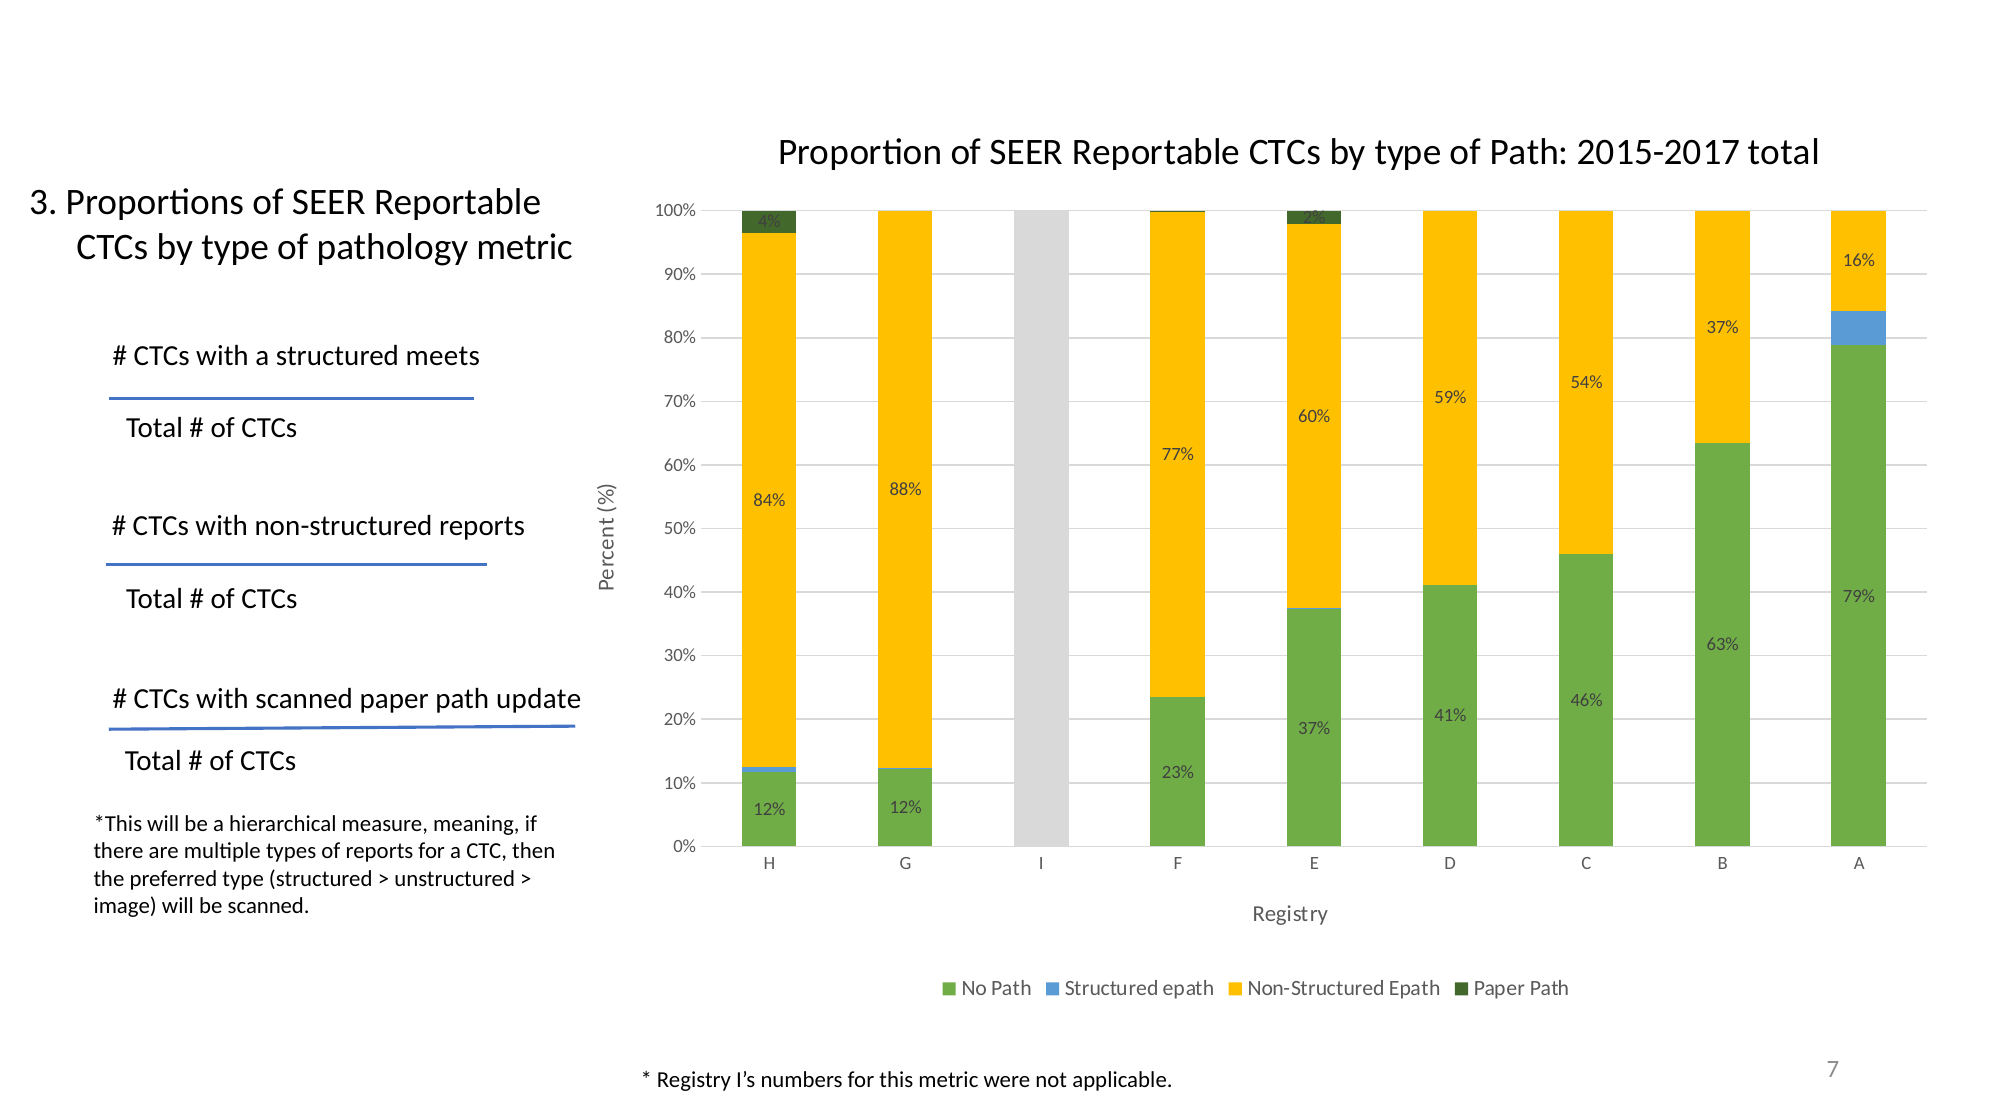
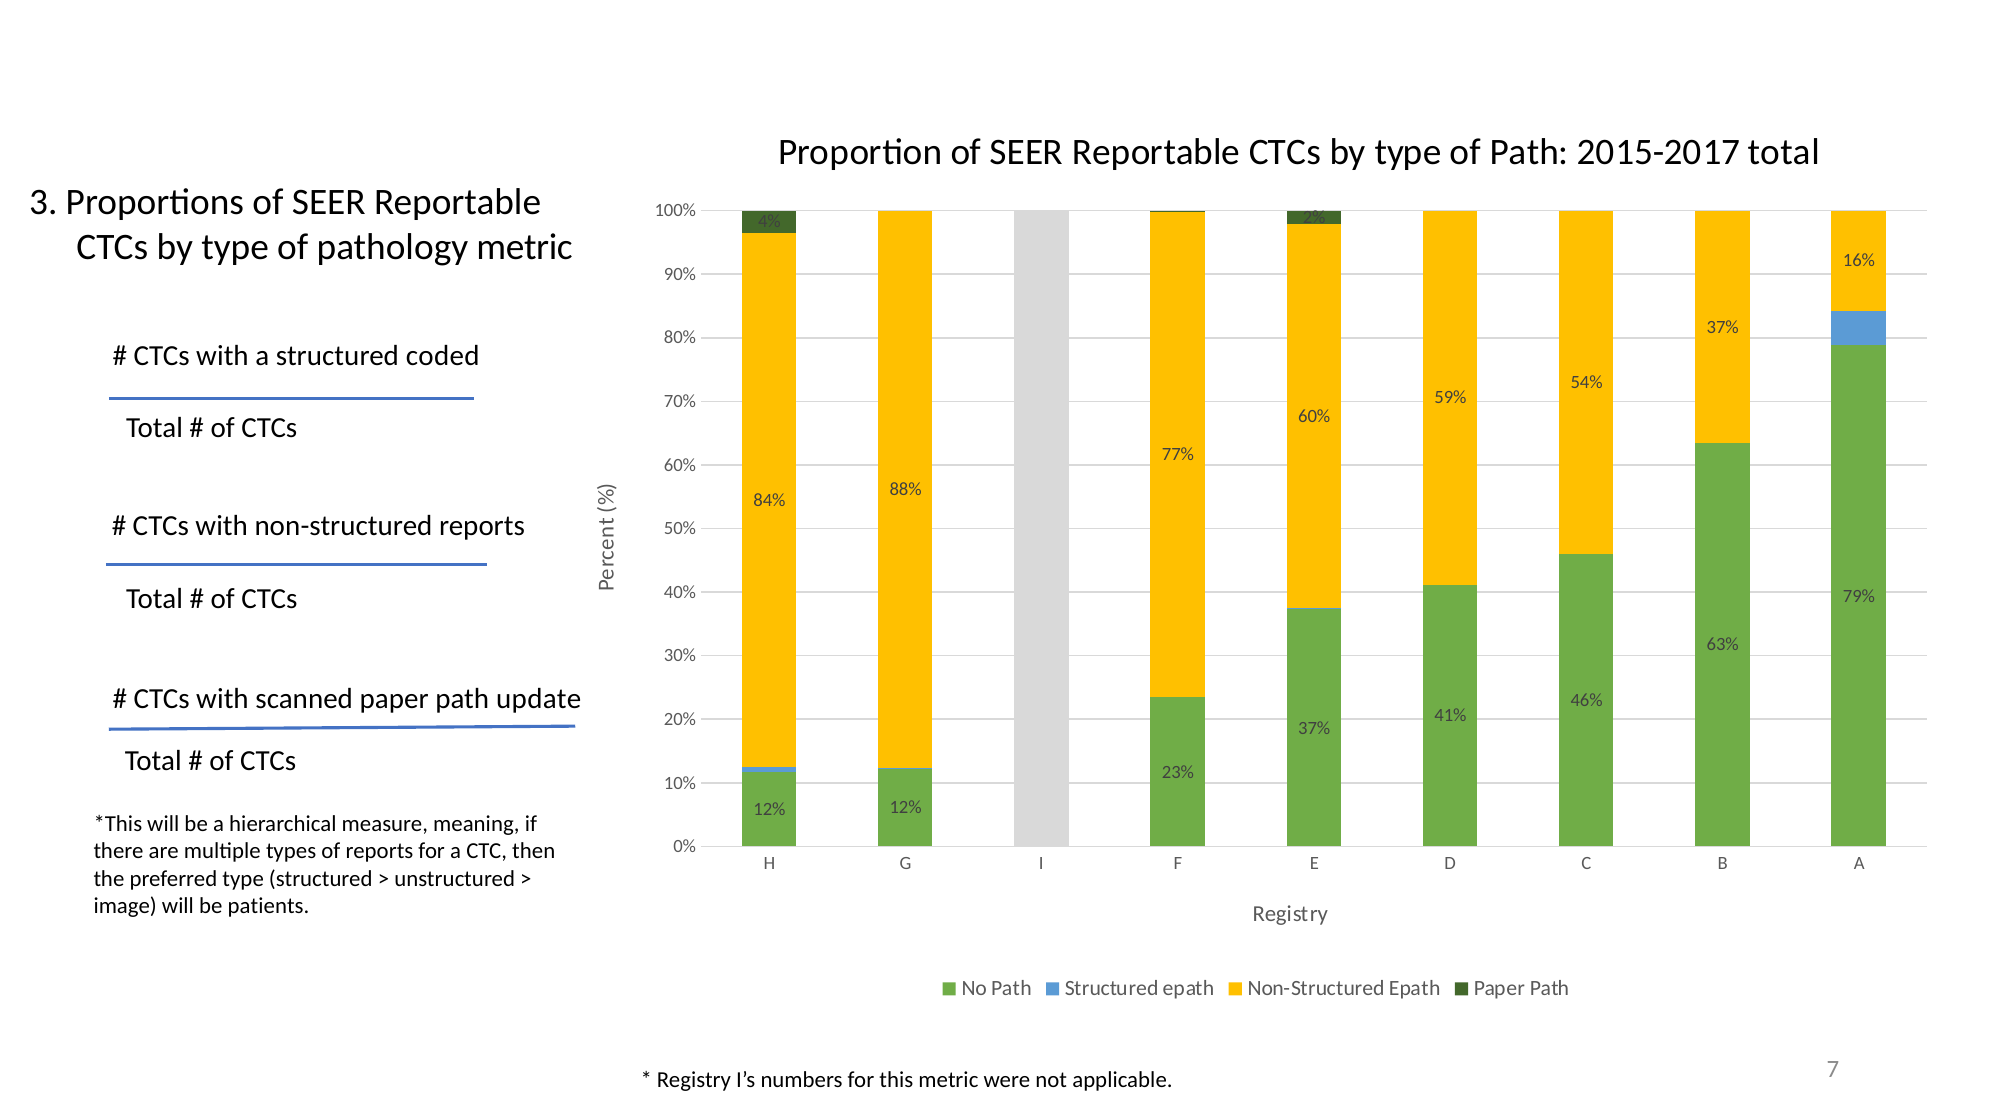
meets: meets -> coded
be scanned: scanned -> patients
